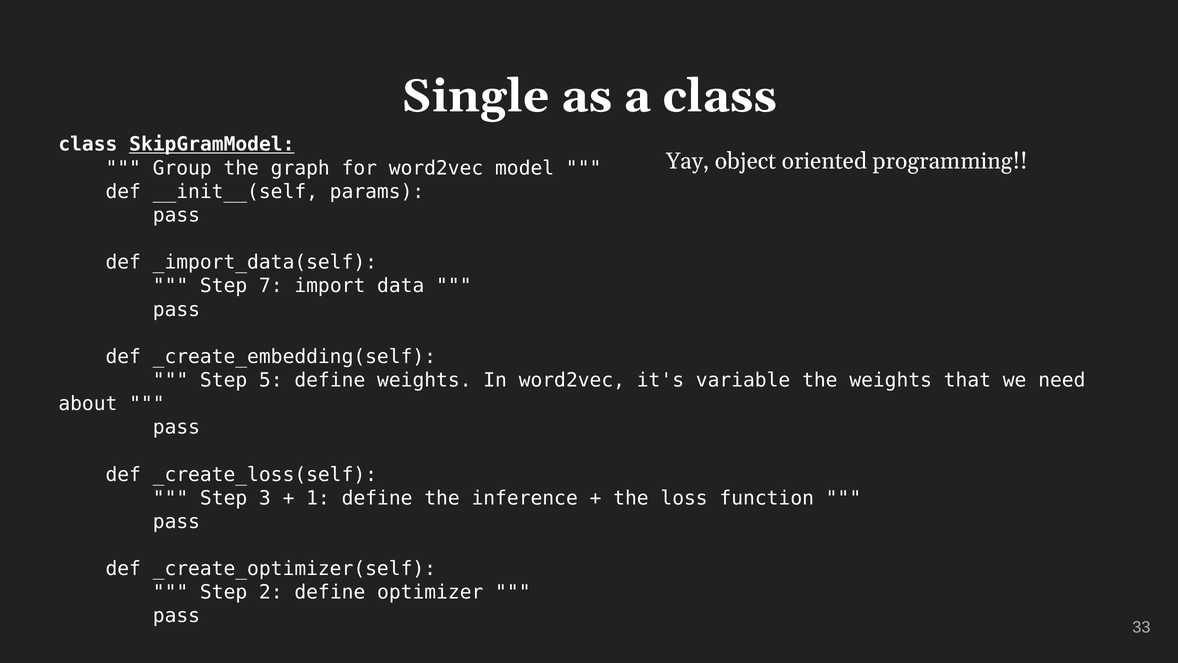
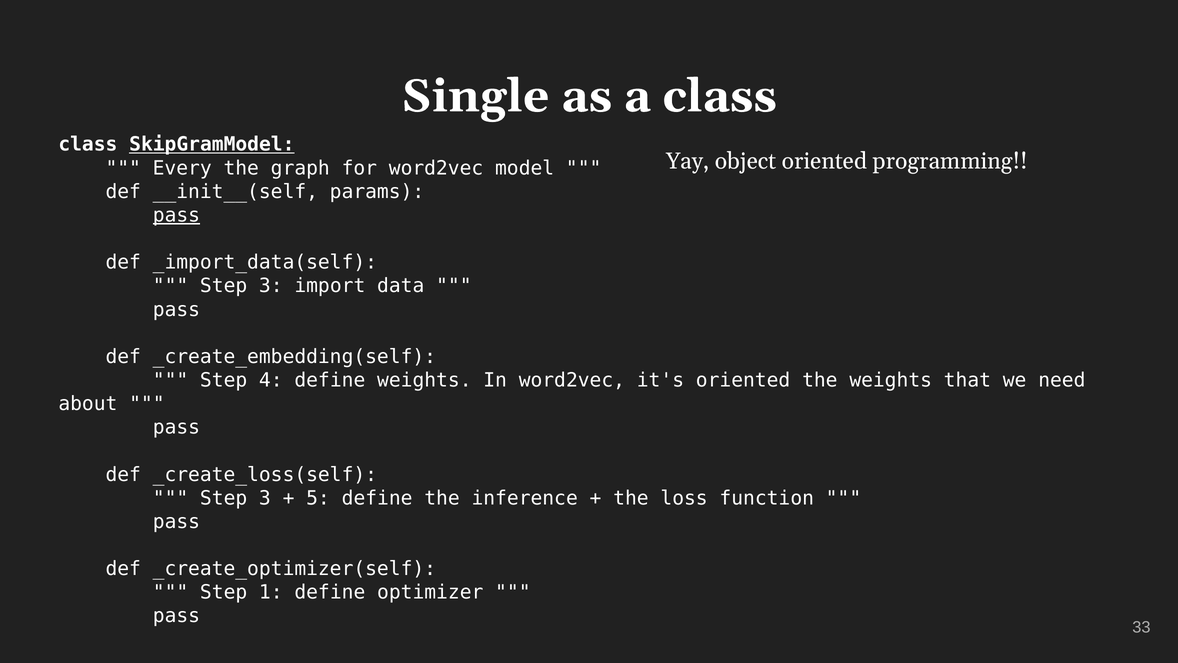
Group: Group -> Every
pass at (176, 215) underline: none -> present
7 at (271, 286): 7 -> 3
5: 5 -> 4
it's variable: variable -> oriented
1: 1 -> 5
2: 2 -> 1
